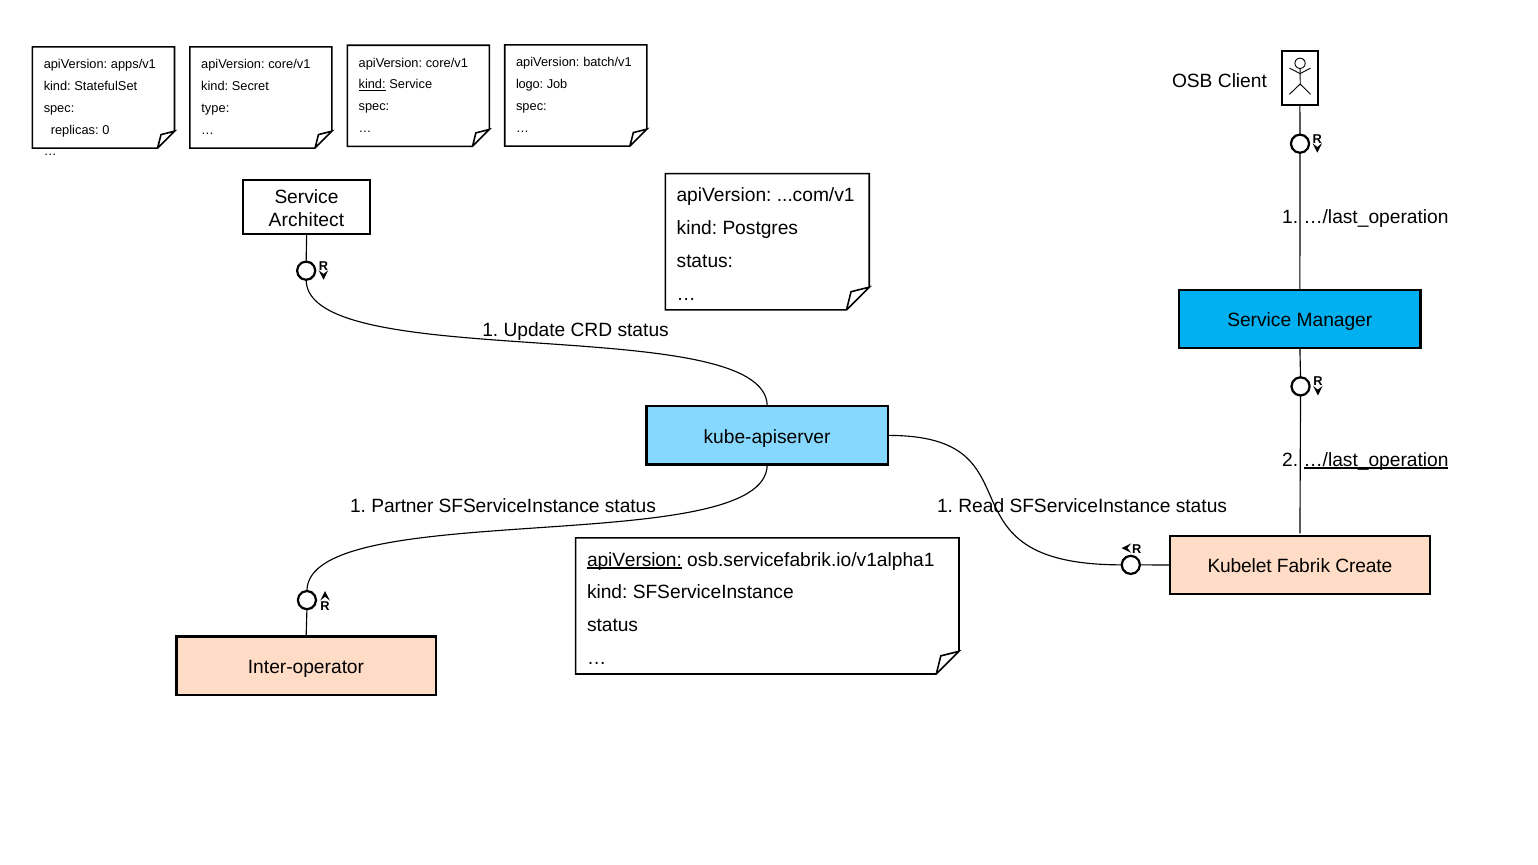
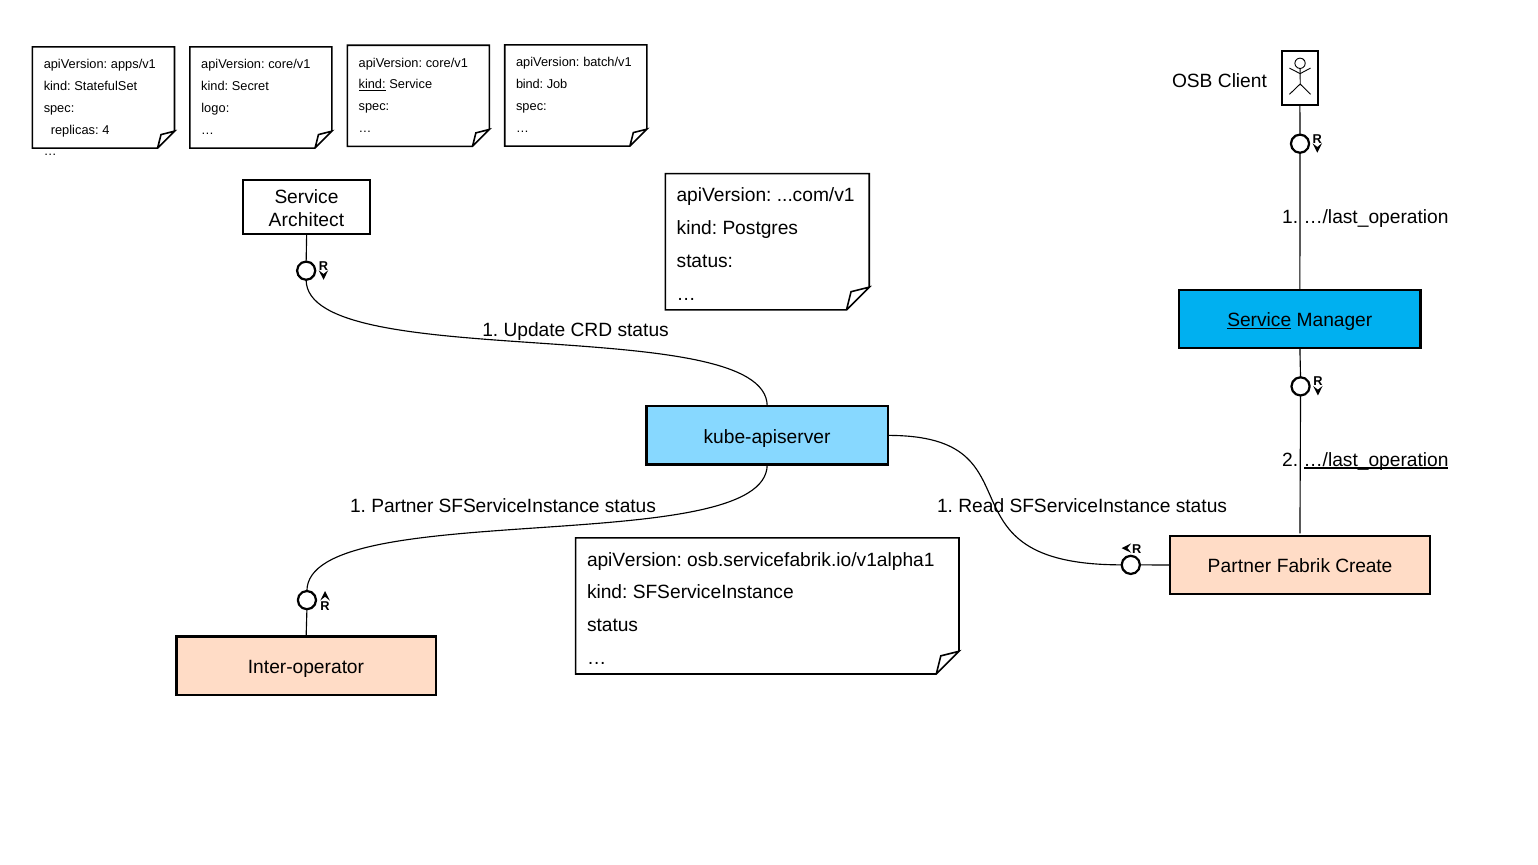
logo: logo -> bind
type: type -> logo
0: 0 -> 4
Service at (1259, 320) underline: none -> present
apiVersion at (634, 560) underline: present -> none
Kubelet at (1240, 566): Kubelet -> Partner
